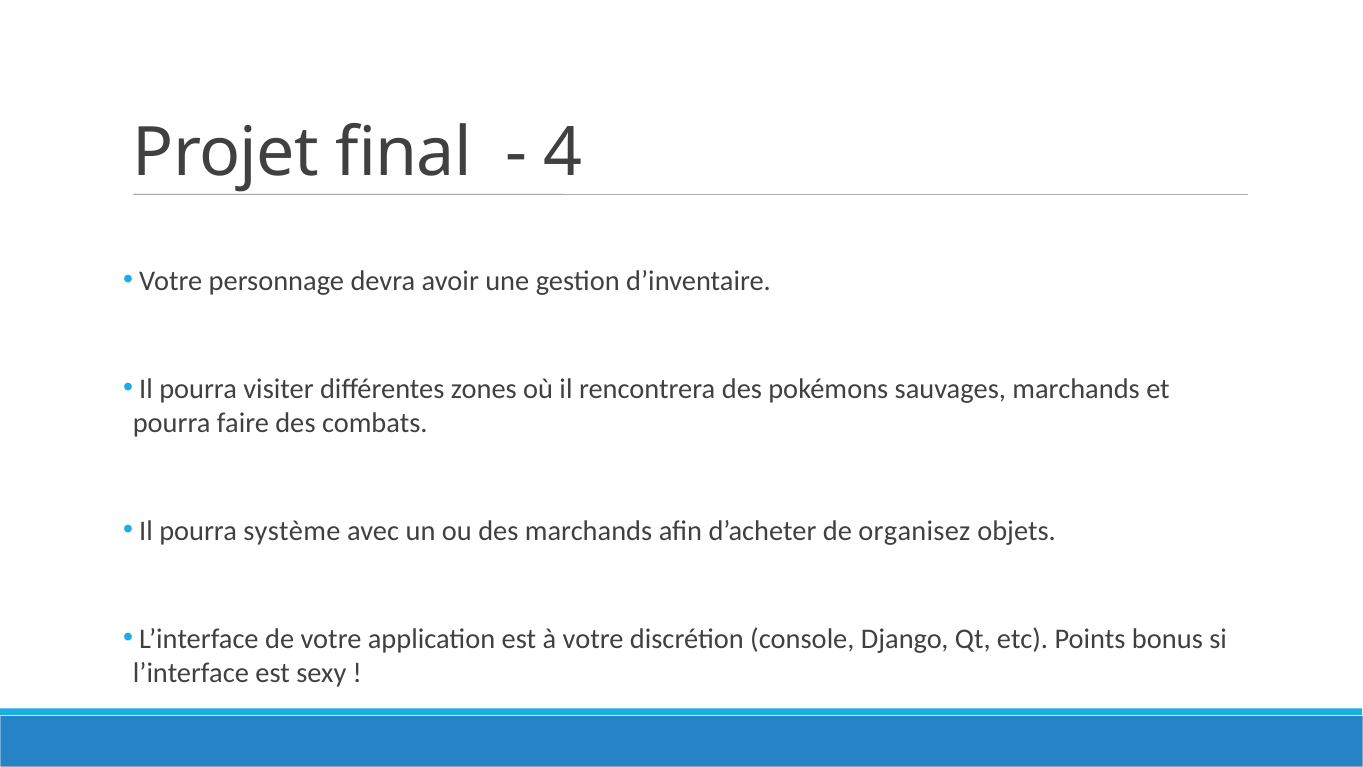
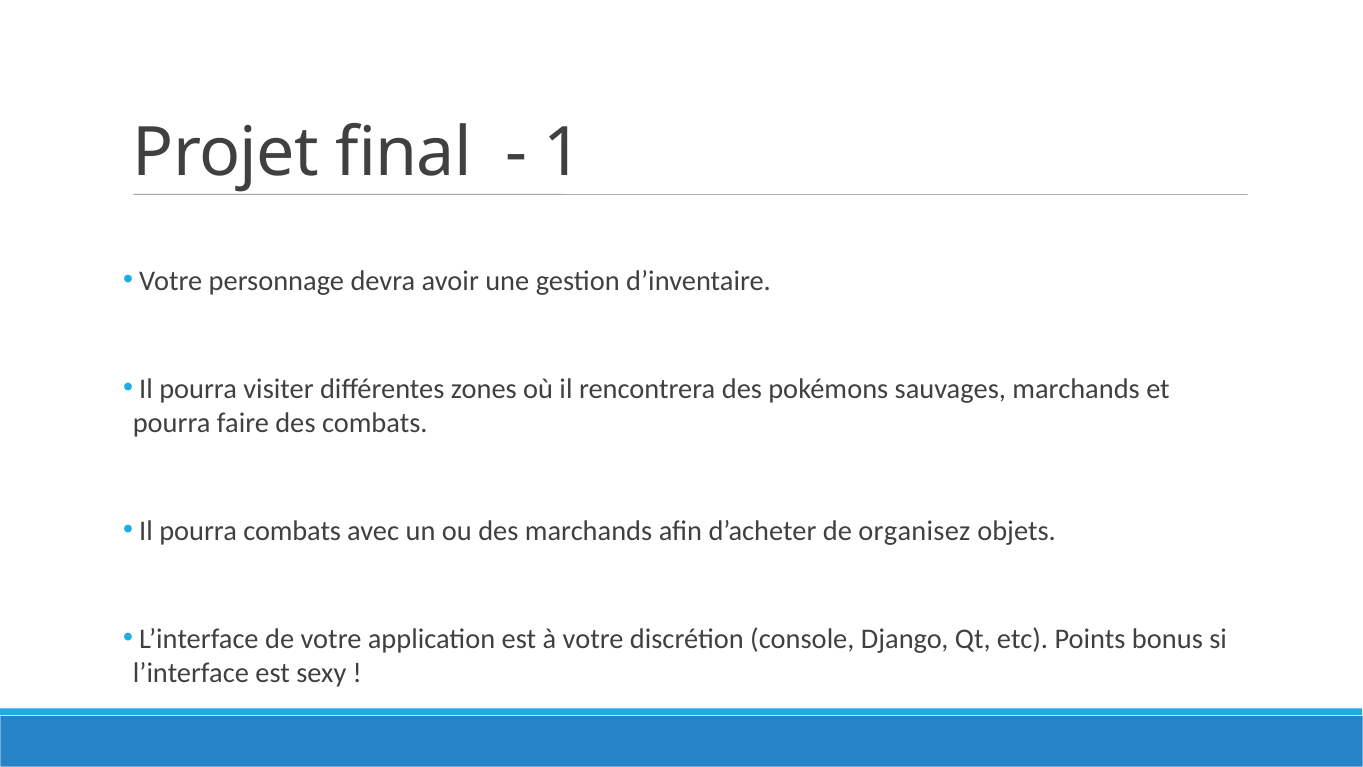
4: 4 -> 1
pourra système: système -> combats
